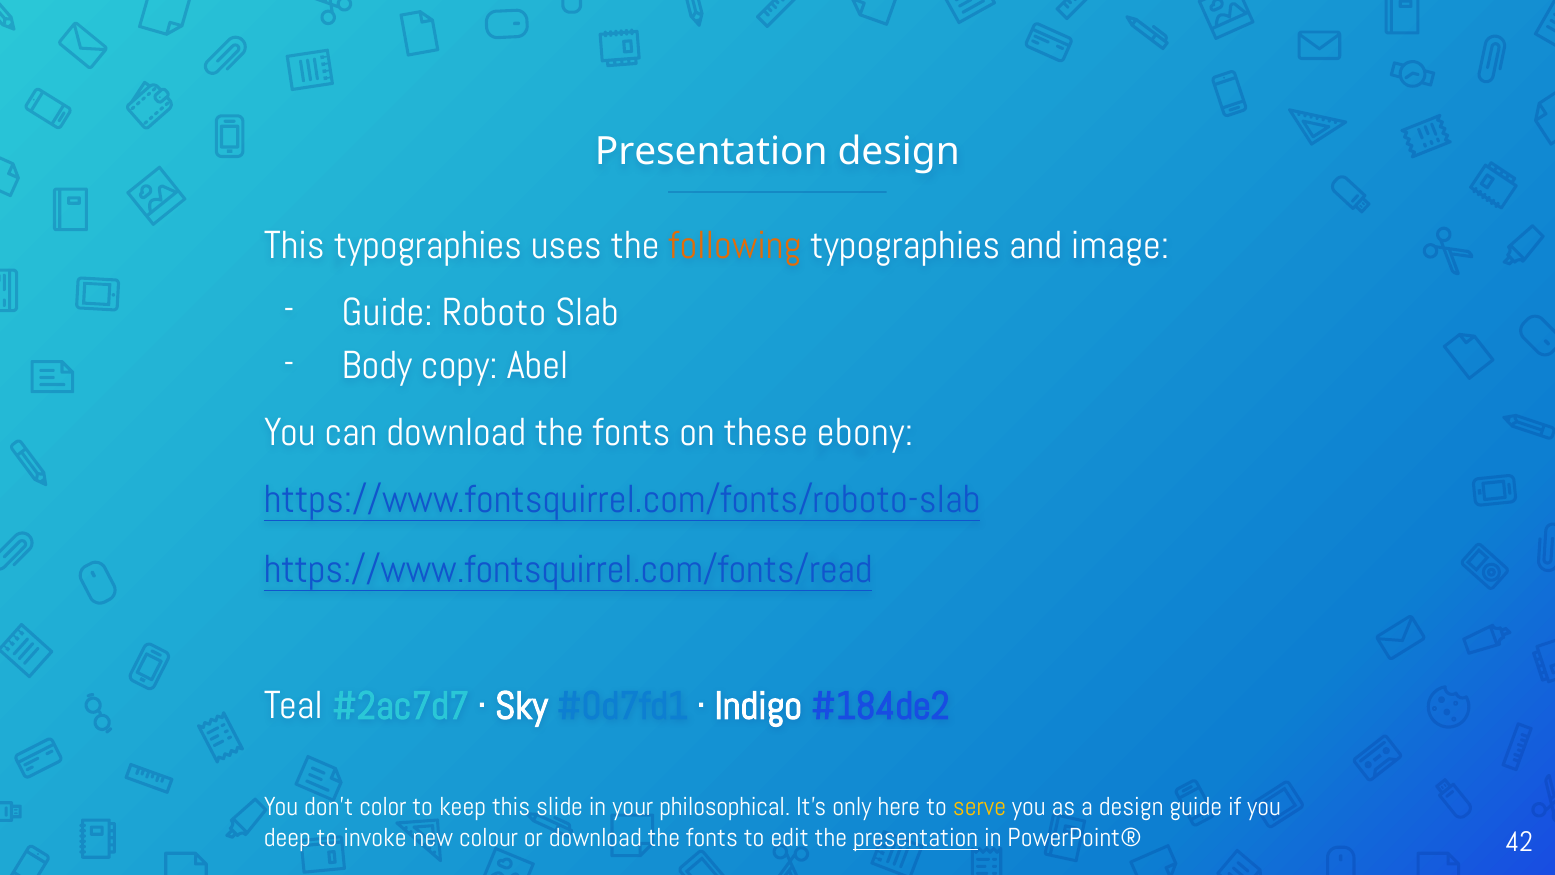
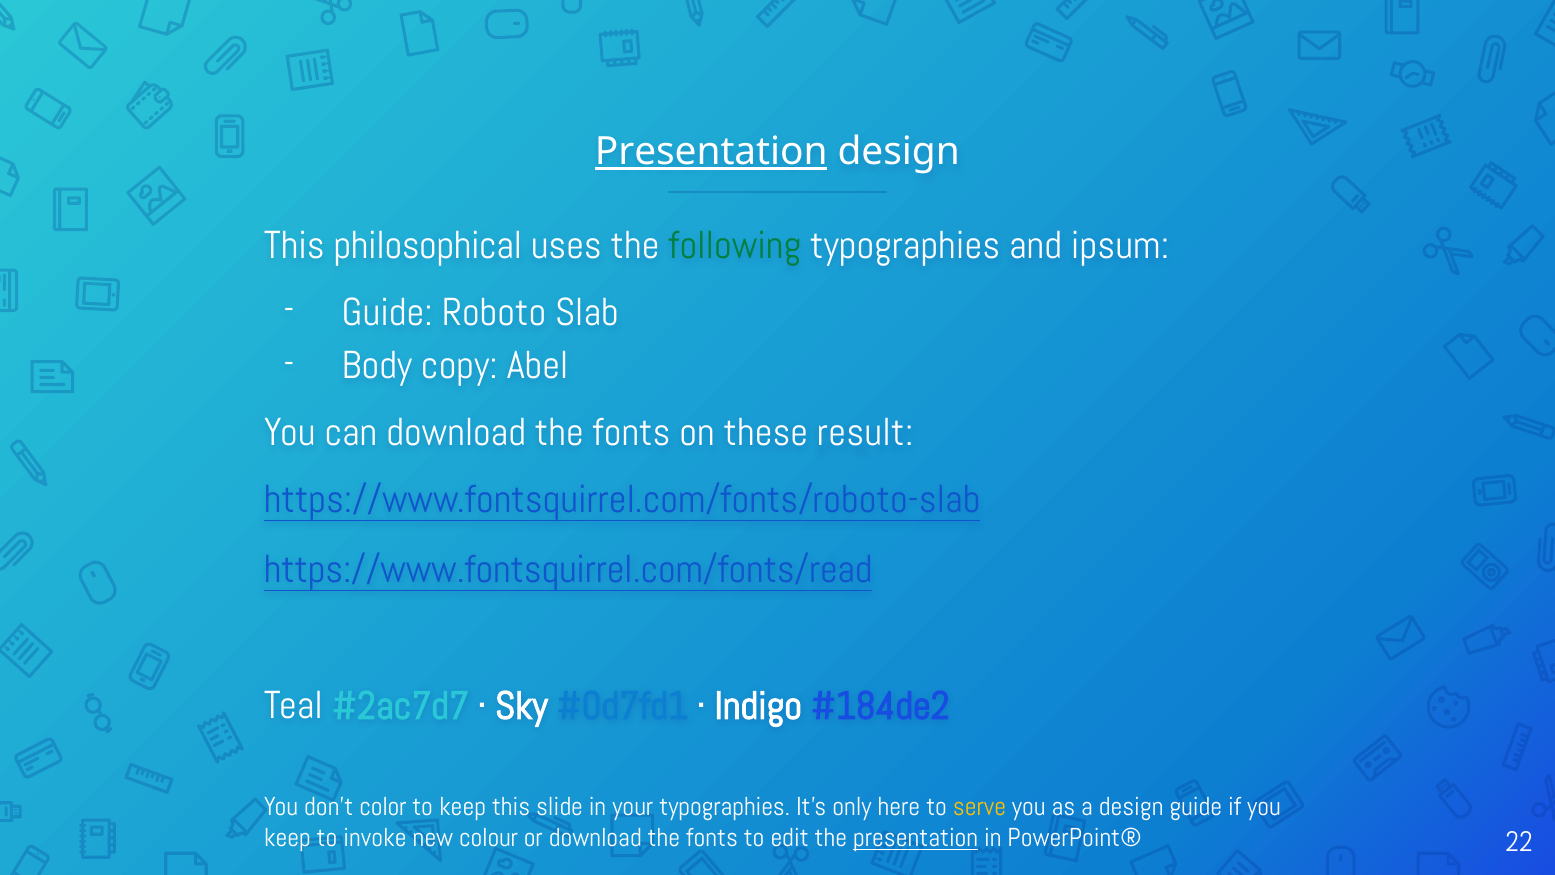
Presentation at (711, 152) underline: none -> present
This typographies: typographies -> philosophical
following colour: orange -> green
image: image -> ipsum
ebony: ebony -> result
your philosophical: philosophical -> typographies
deep at (287, 838): deep -> keep
42: 42 -> 22
